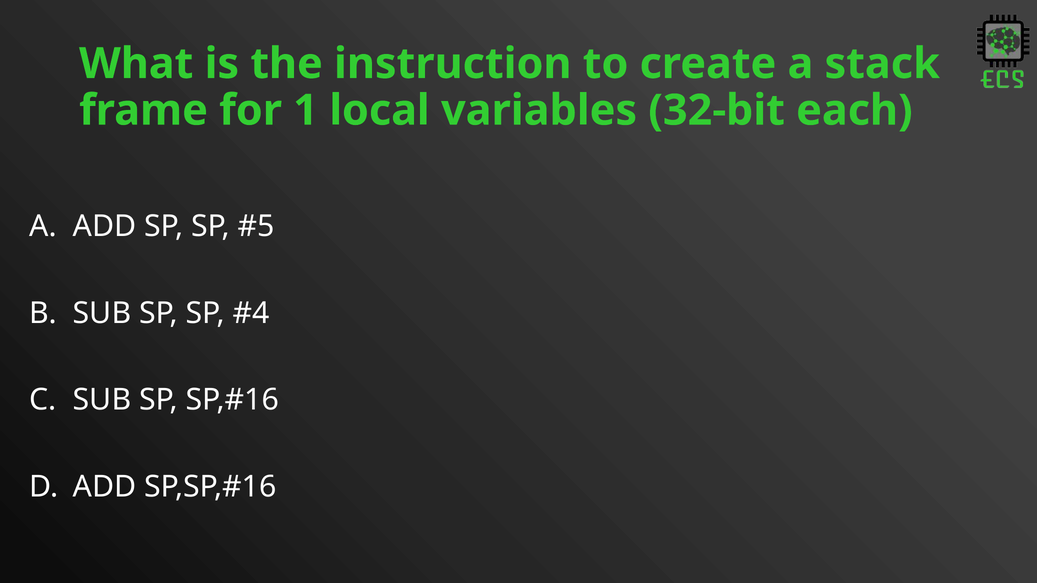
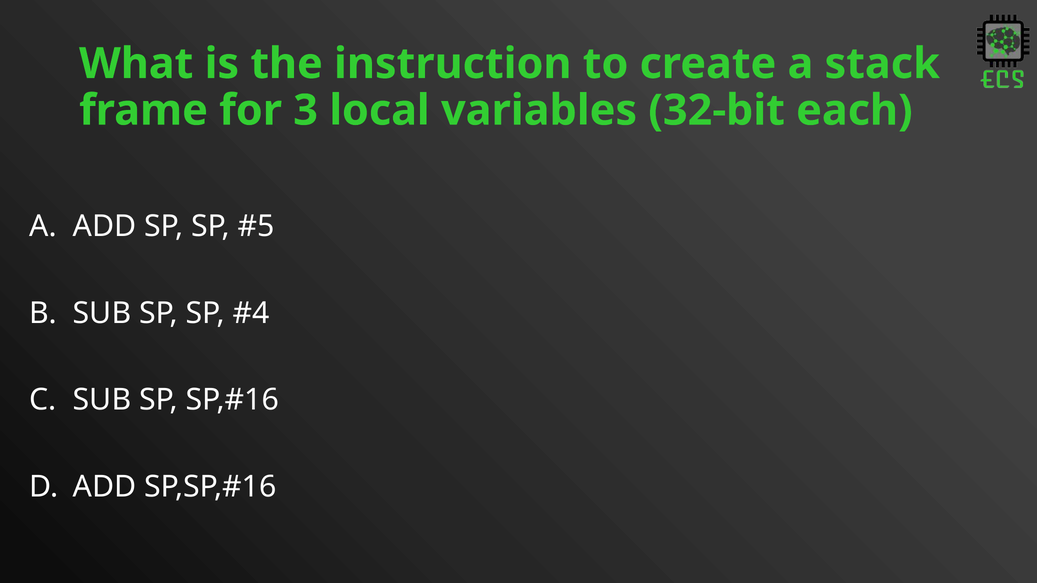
1: 1 -> 3
